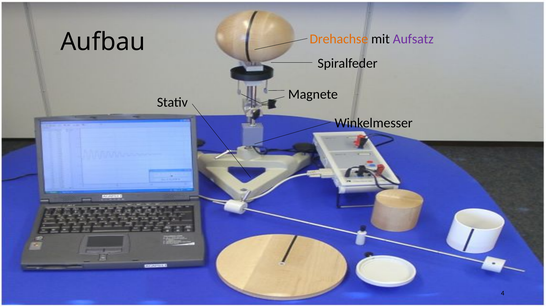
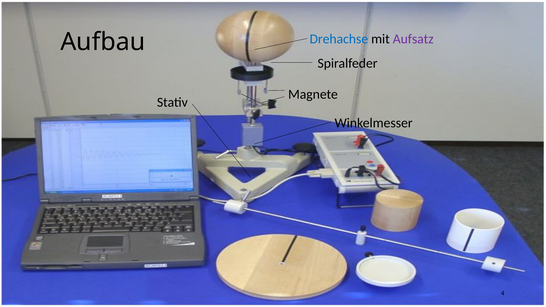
Drehachse colour: orange -> blue
